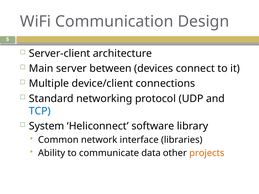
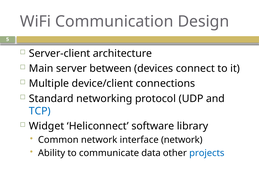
System: System -> Widget
interface libraries: libraries -> network
projects colour: orange -> blue
